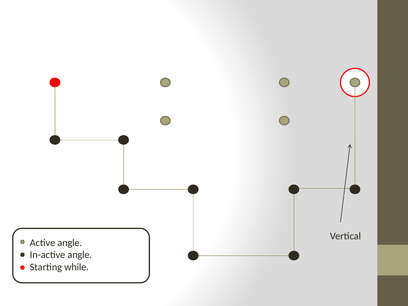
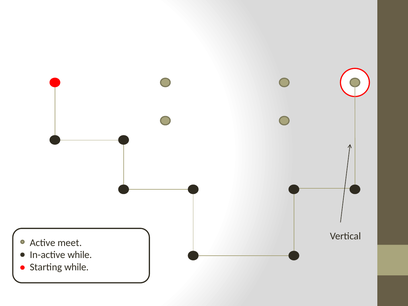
Active angle: angle -> meet
In-active angle: angle -> while
